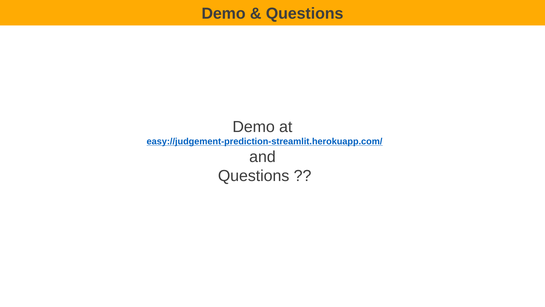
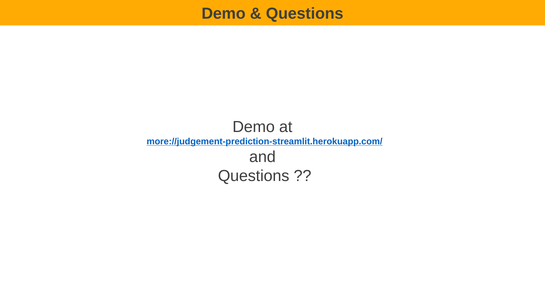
easy://judgement-prediction-streamlit.herokuapp.com/: easy://judgement-prediction-streamlit.herokuapp.com/ -> more://judgement-prediction-streamlit.herokuapp.com/
